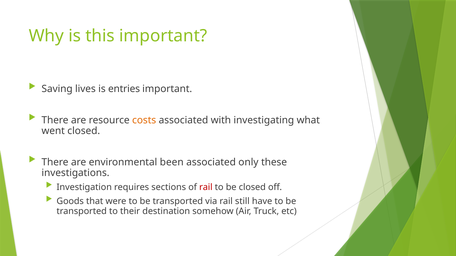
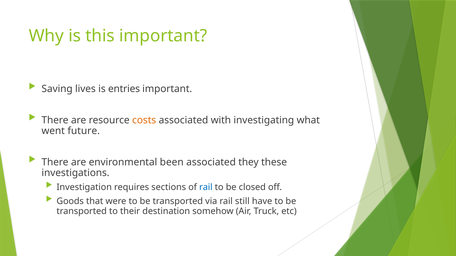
went closed: closed -> future
only: only -> they
rail at (206, 188) colour: red -> blue
